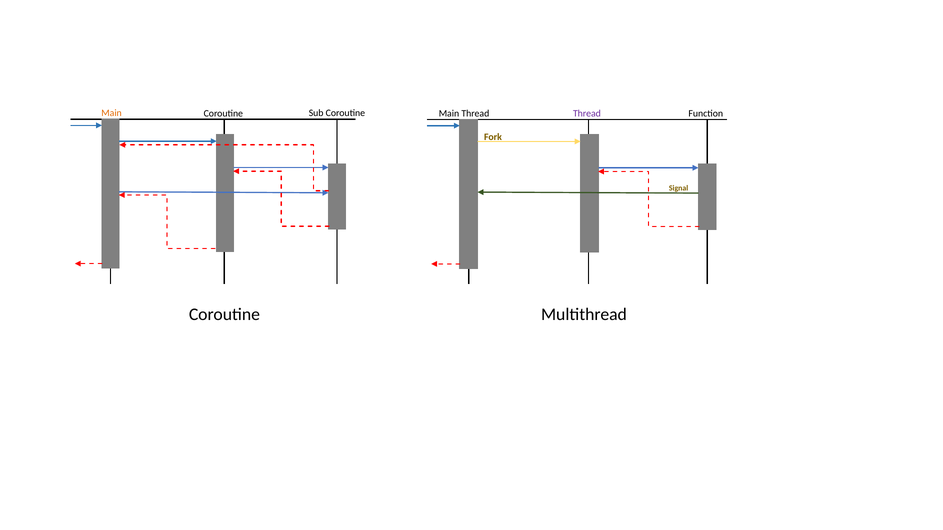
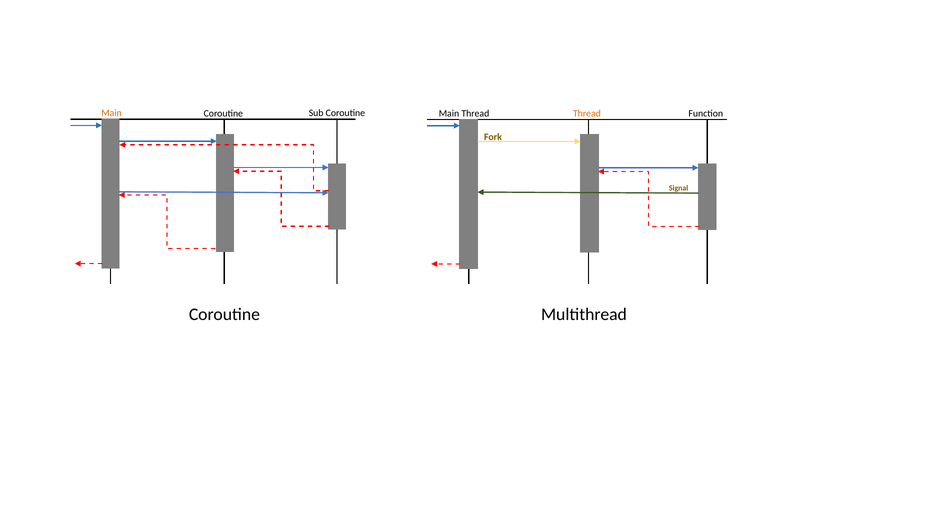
Thread at (587, 114) colour: purple -> orange
